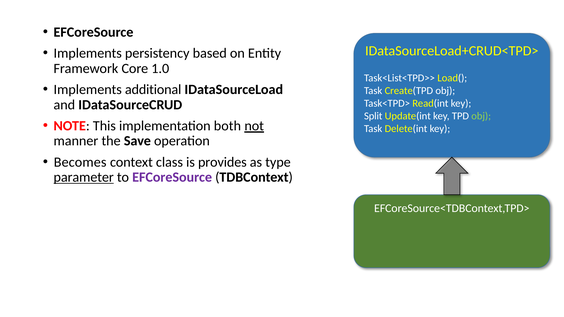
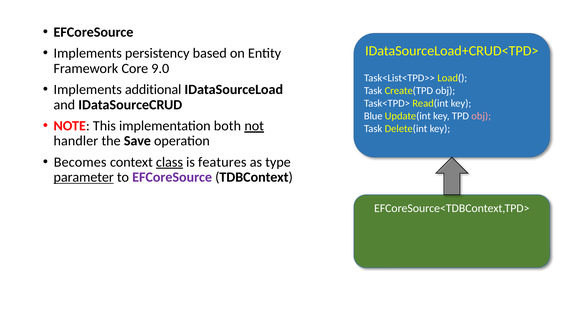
1.0: 1.0 -> 9.0
Split: Split -> Blue
obj at (481, 116) colour: light green -> pink
manner: manner -> handler
class underline: none -> present
provides: provides -> features
